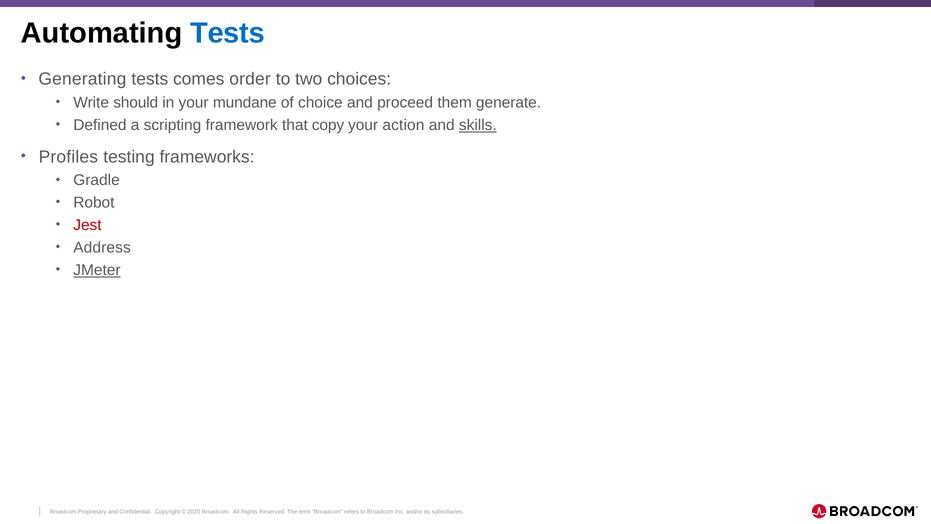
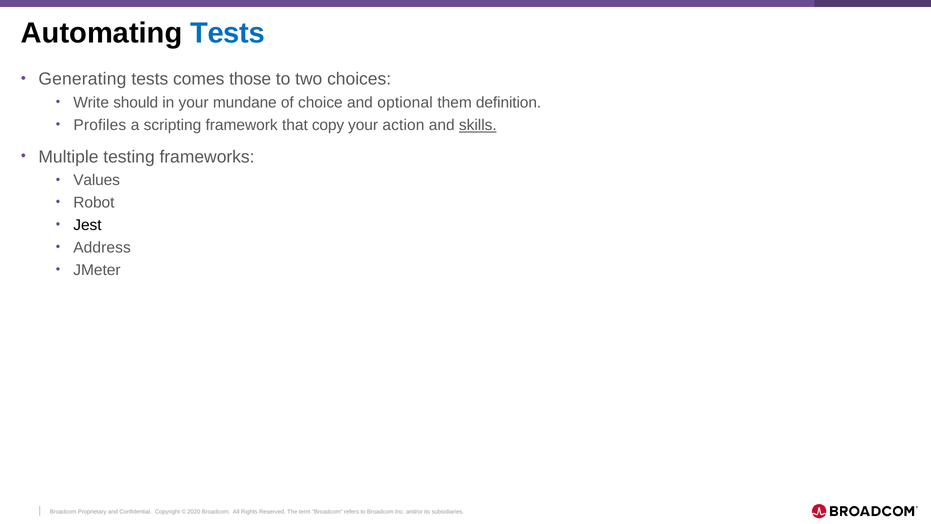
order: order -> those
proceed: proceed -> optional
generate: generate -> definition
Defined: Defined -> Profiles
Profiles: Profiles -> Multiple
Gradle: Gradle -> Values
Jest colour: red -> black
JMeter underline: present -> none
